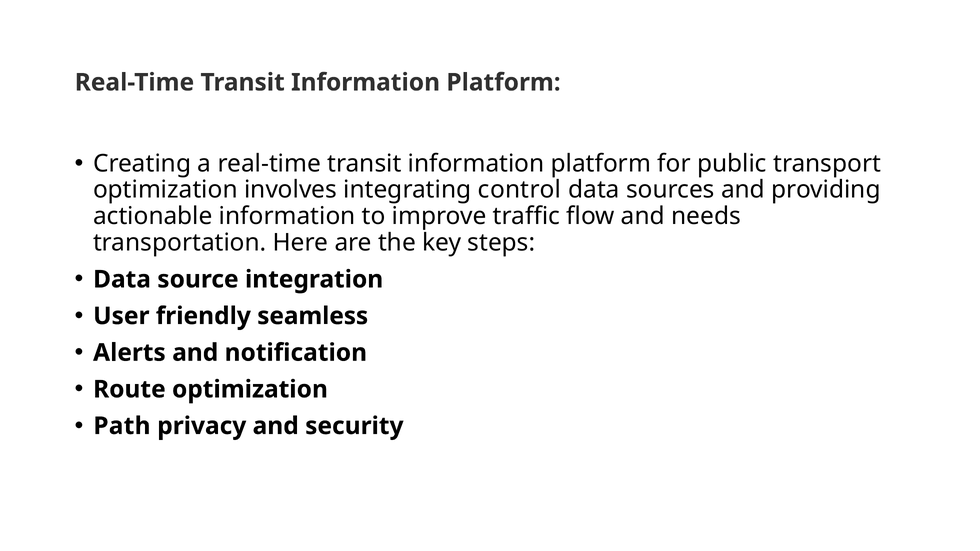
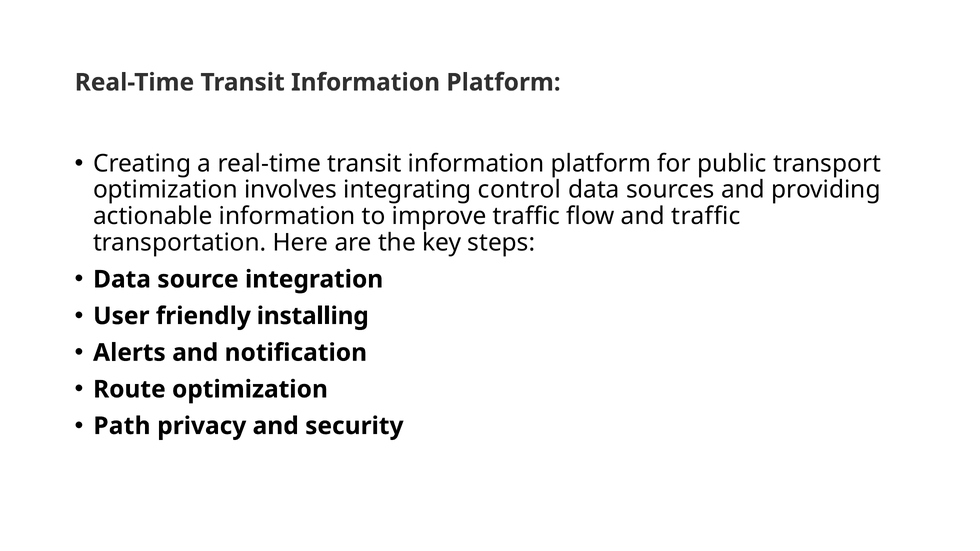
and needs: needs -> traffic
seamless: seamless -> installing
